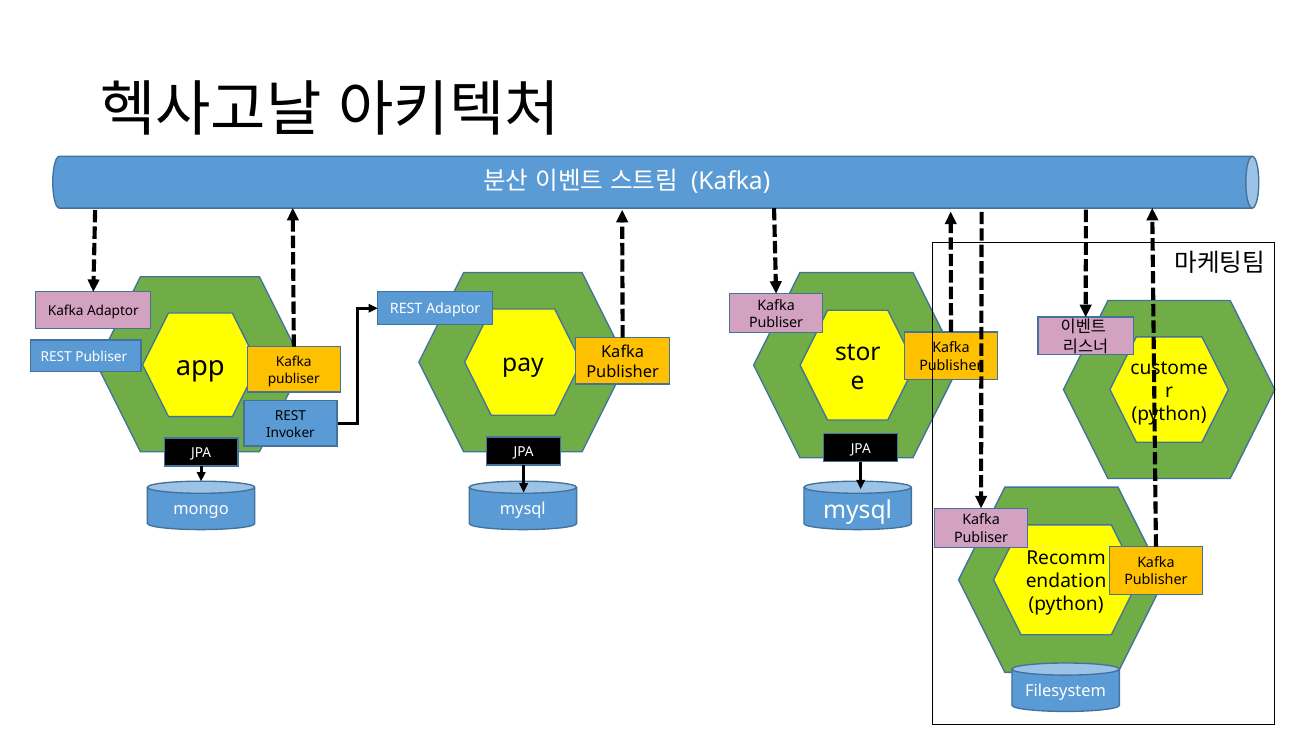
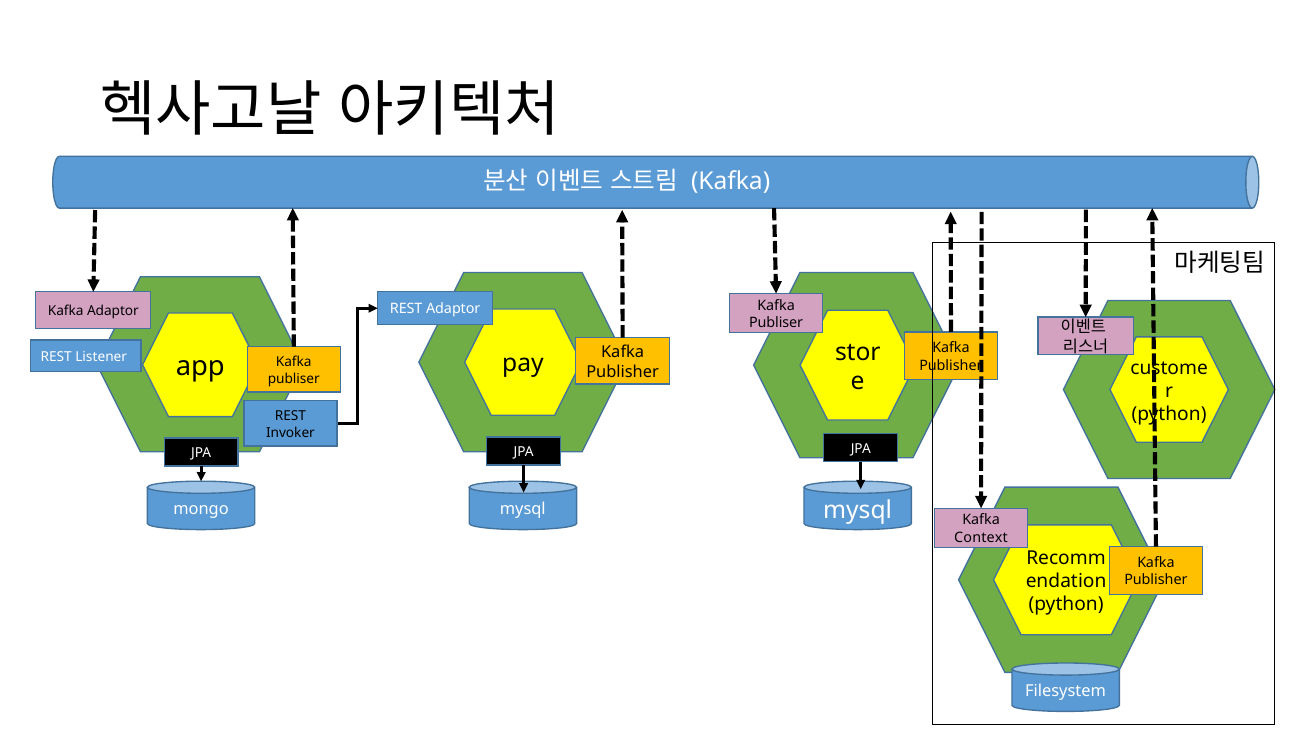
REST Publiser: Publiser -> Listener
Publiser at (981, 537): Publiser -> Context
